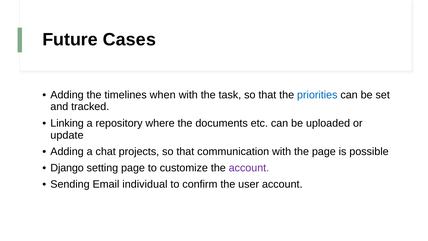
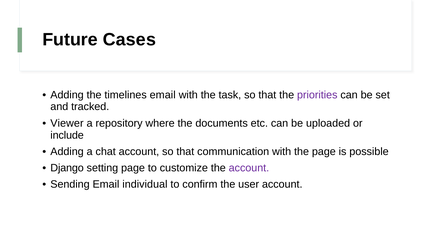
timelines when: when -> email
priorities colour: blue -> purple
Linking: Linking -> Viewer
update: update -> include
chat projects: projects -> account
